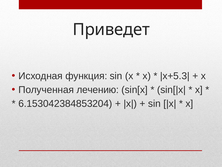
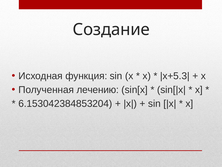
Приведет: Приведет -> Создание
